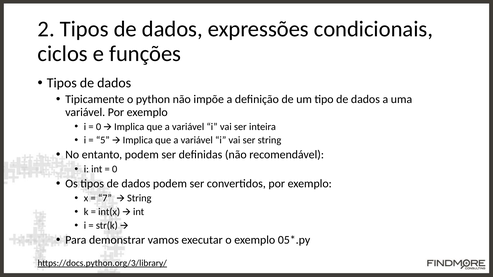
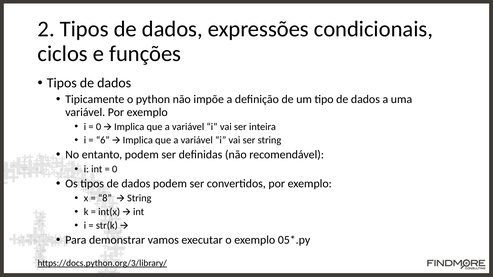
5: 5 -> 6
7: 7 -> 8
